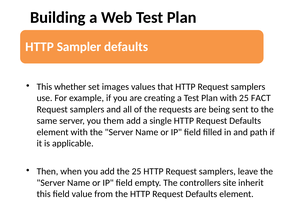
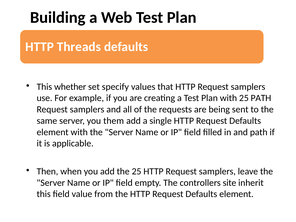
Sampler: Sampler -> Threads
images: images -> specify
25 FACT: FACT -> PATH
